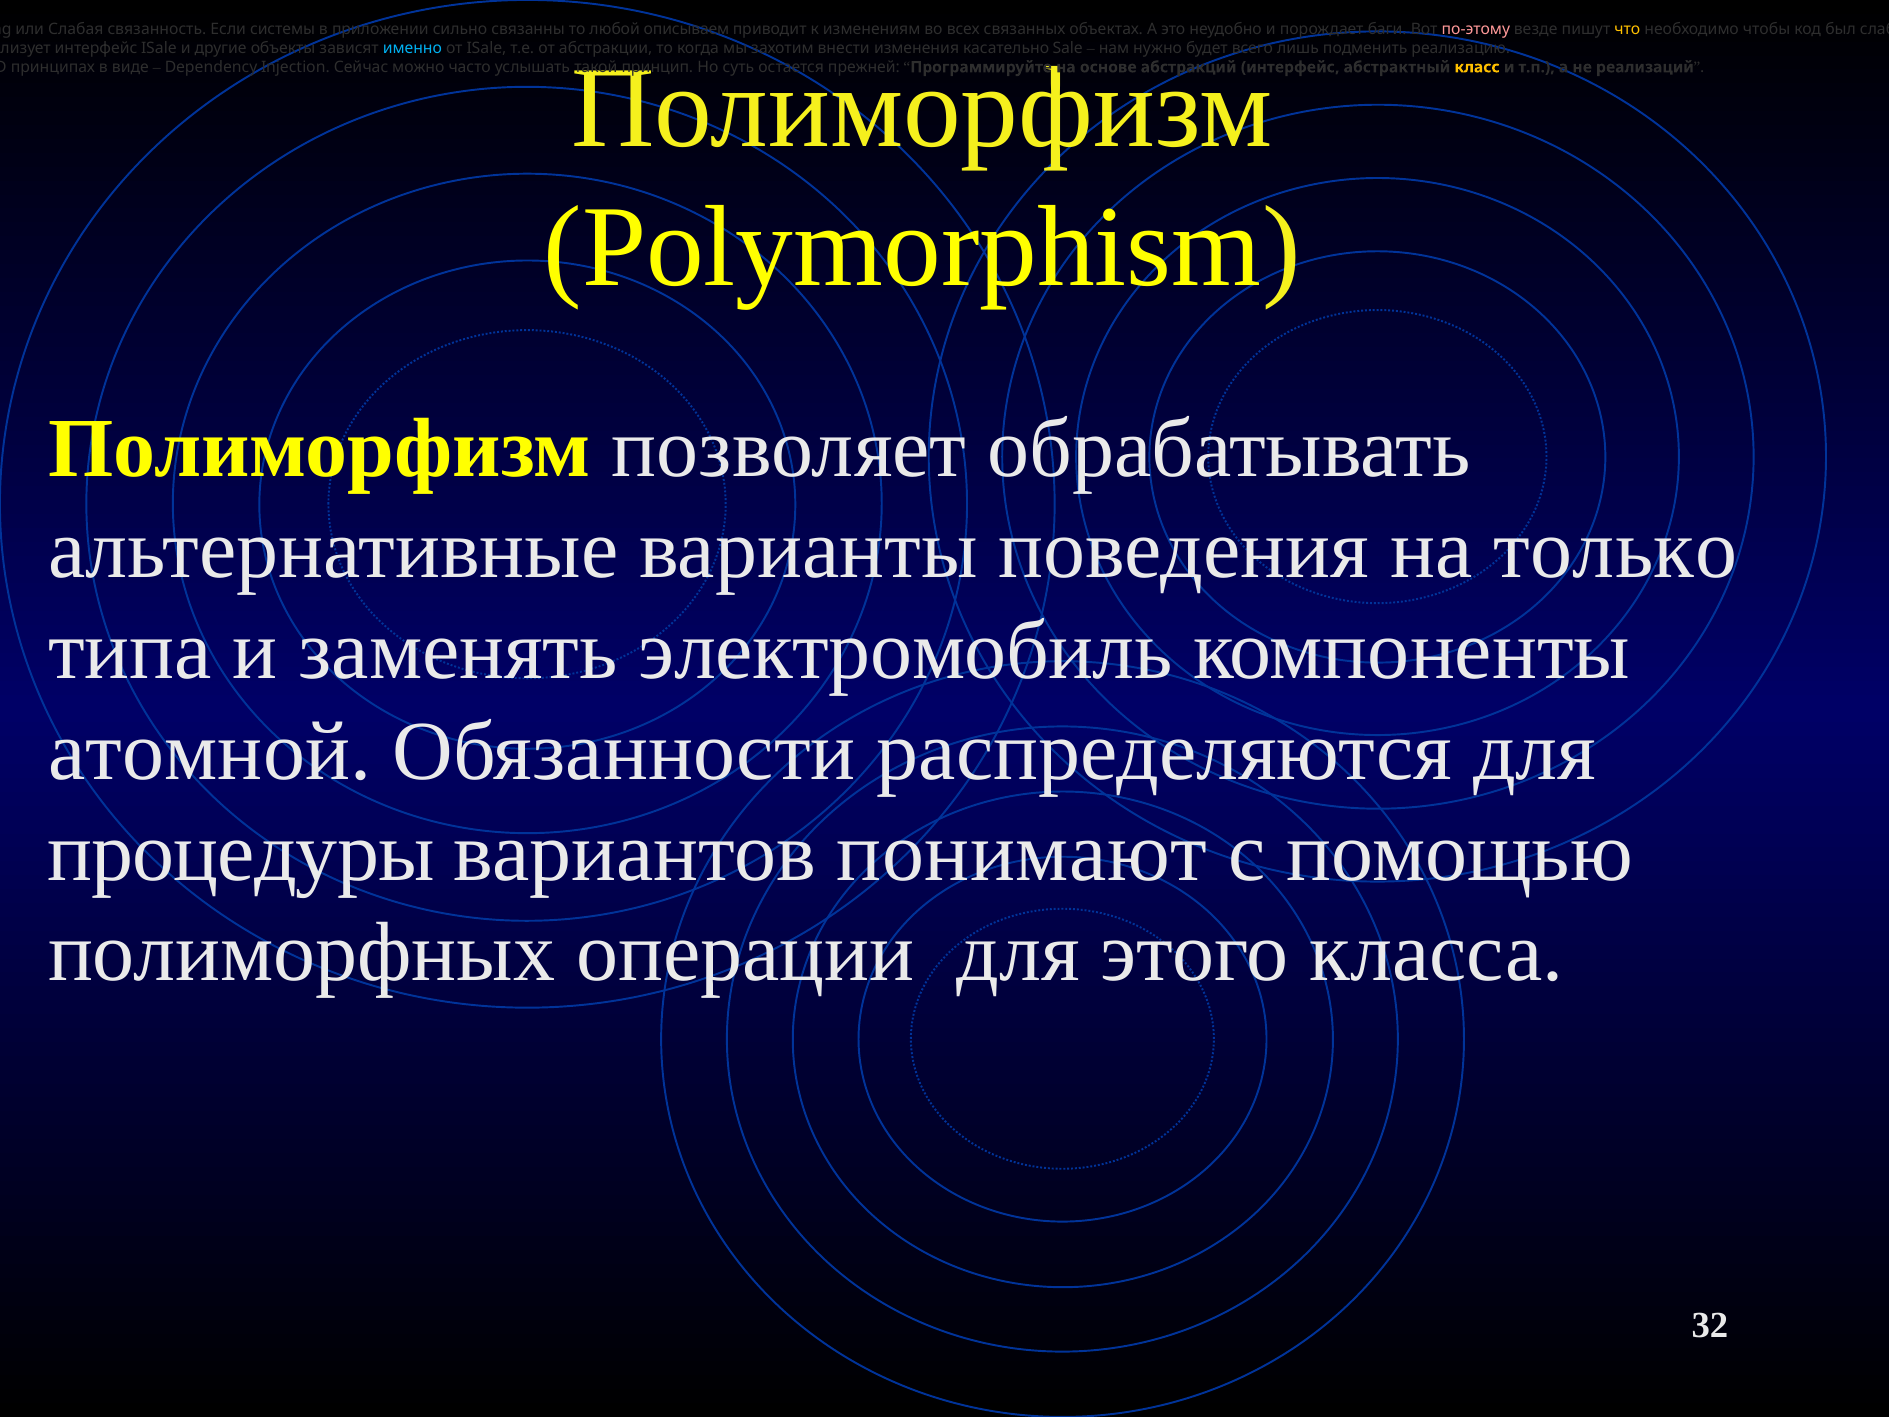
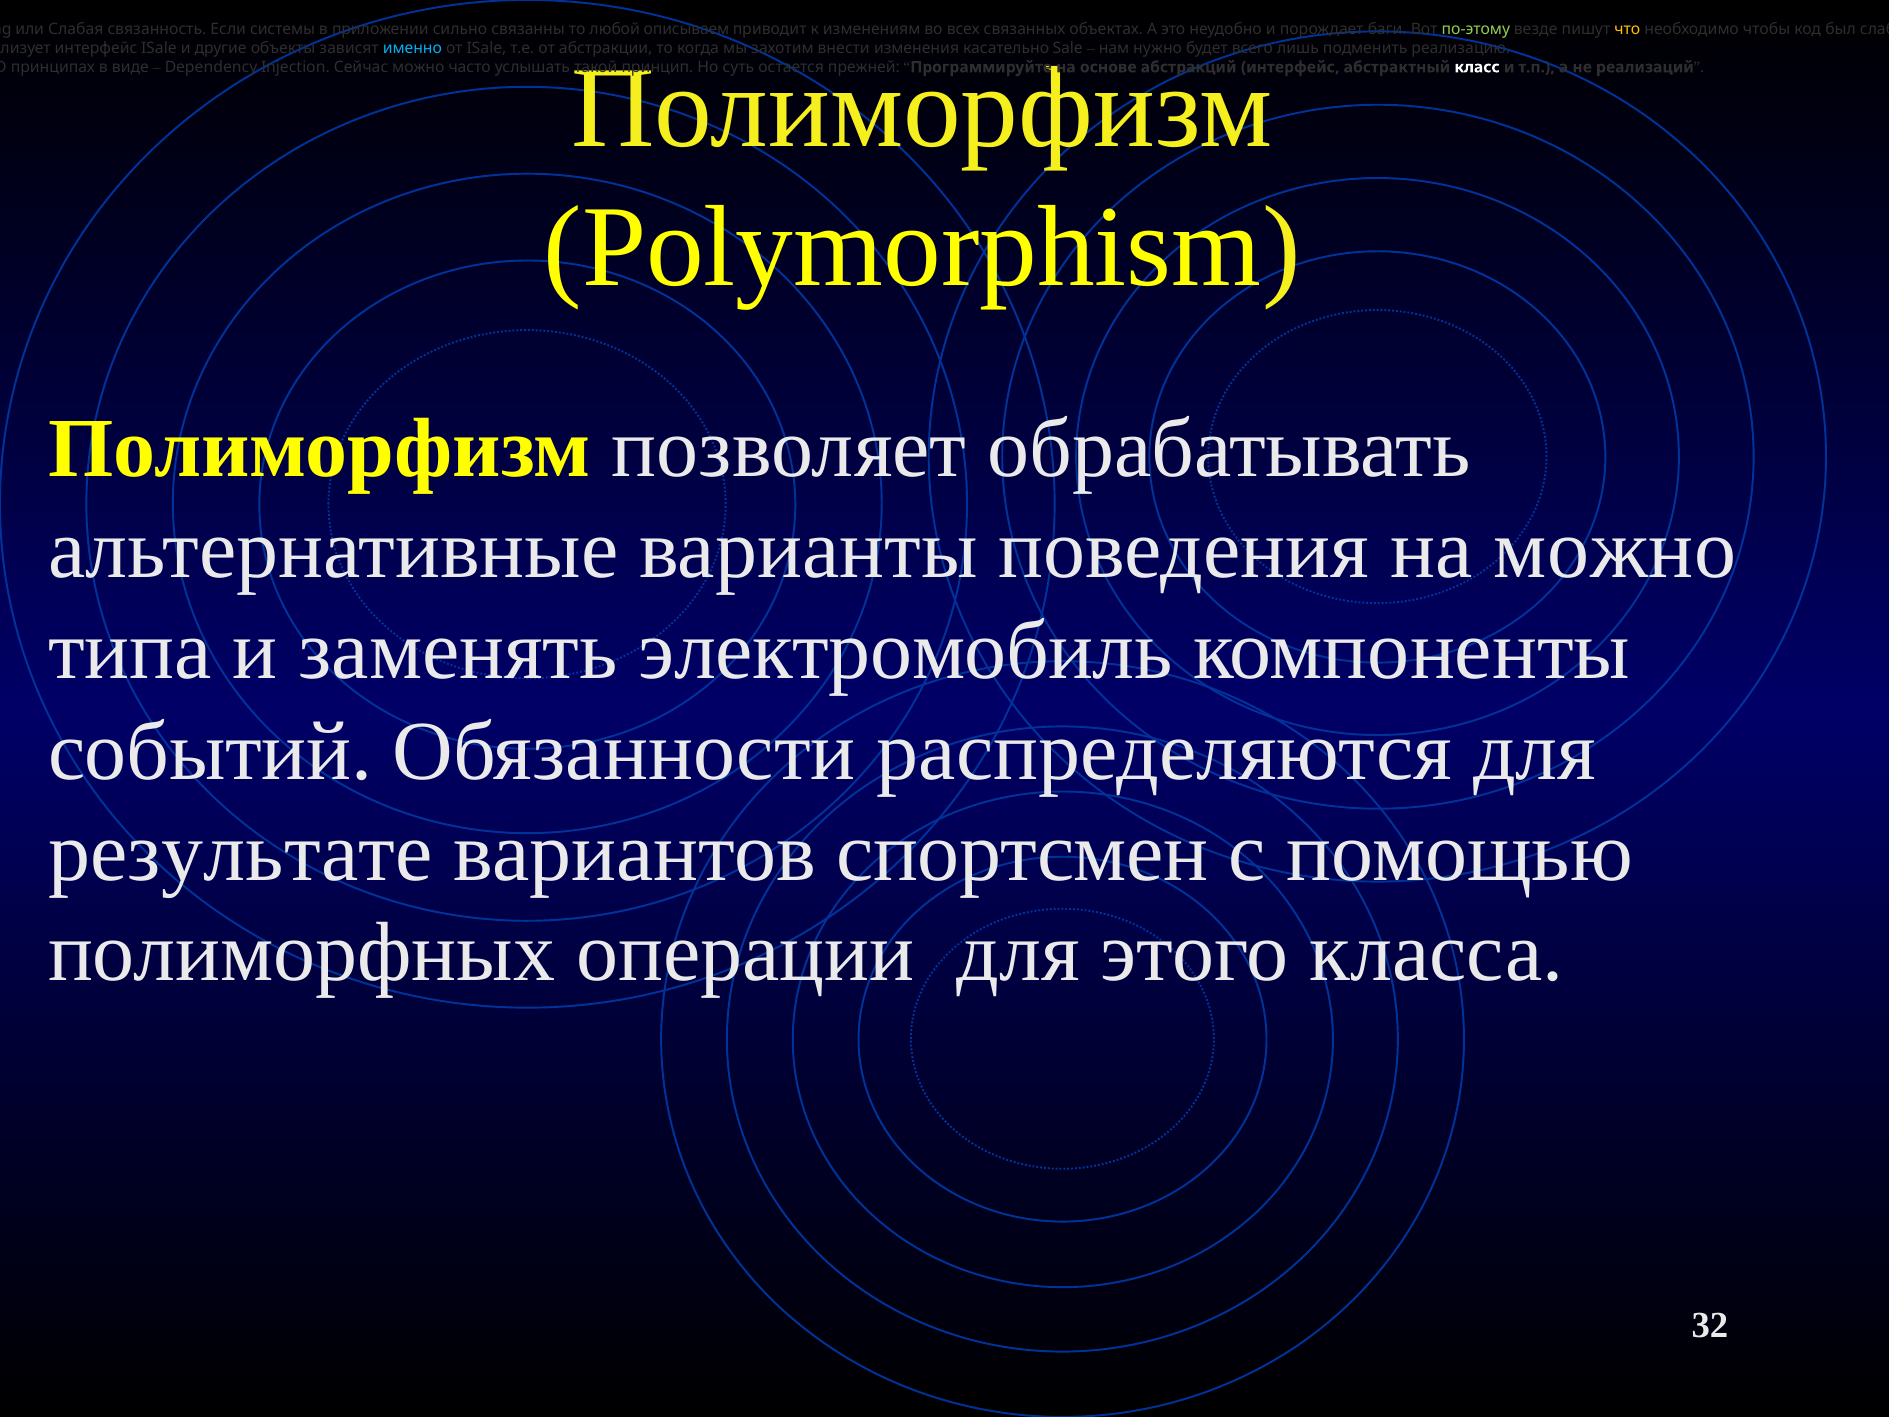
по-этому colour: pink -> light green
класс at (1477, 67) colour: yellow -> white
на только: только -> можно
атомной: атомной -> событий
процедуры: процедуры -> результате
понимают: понимают -> спортсмен
